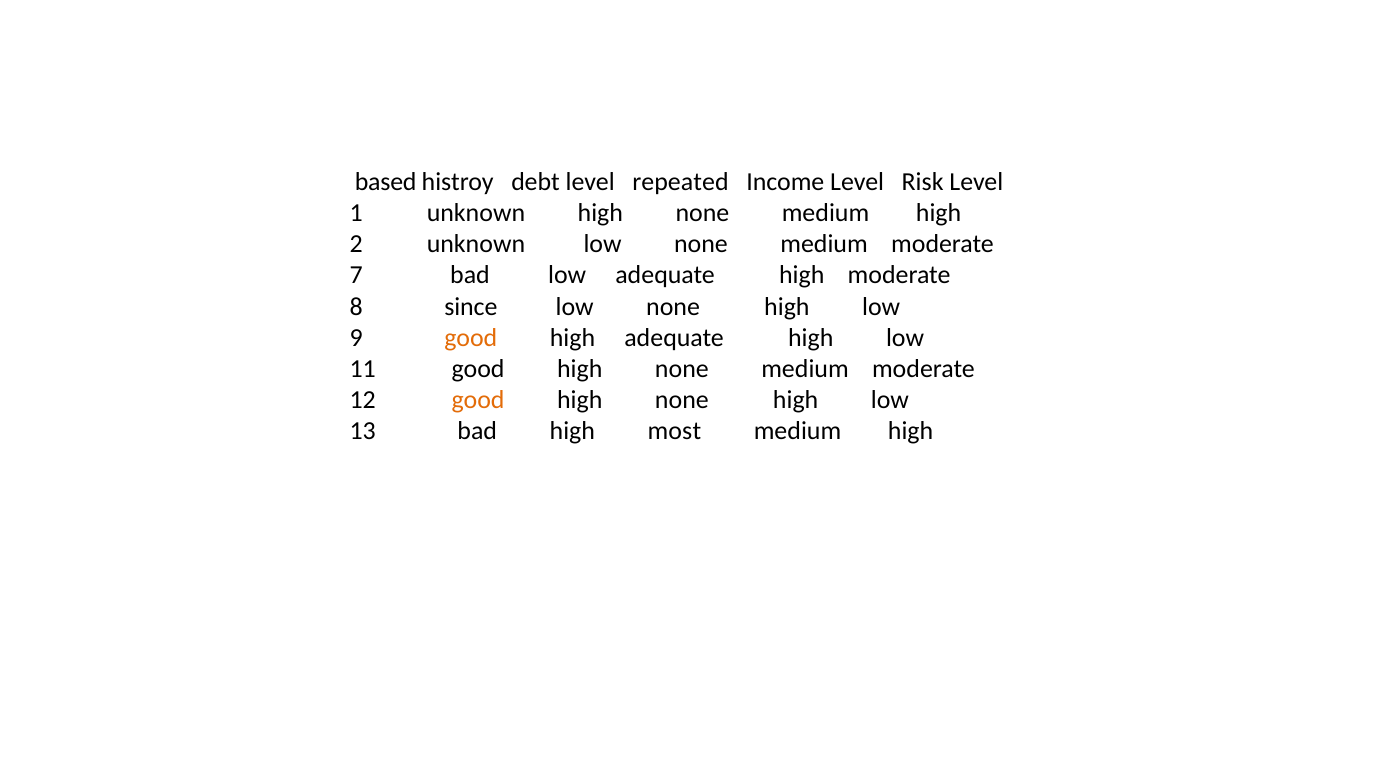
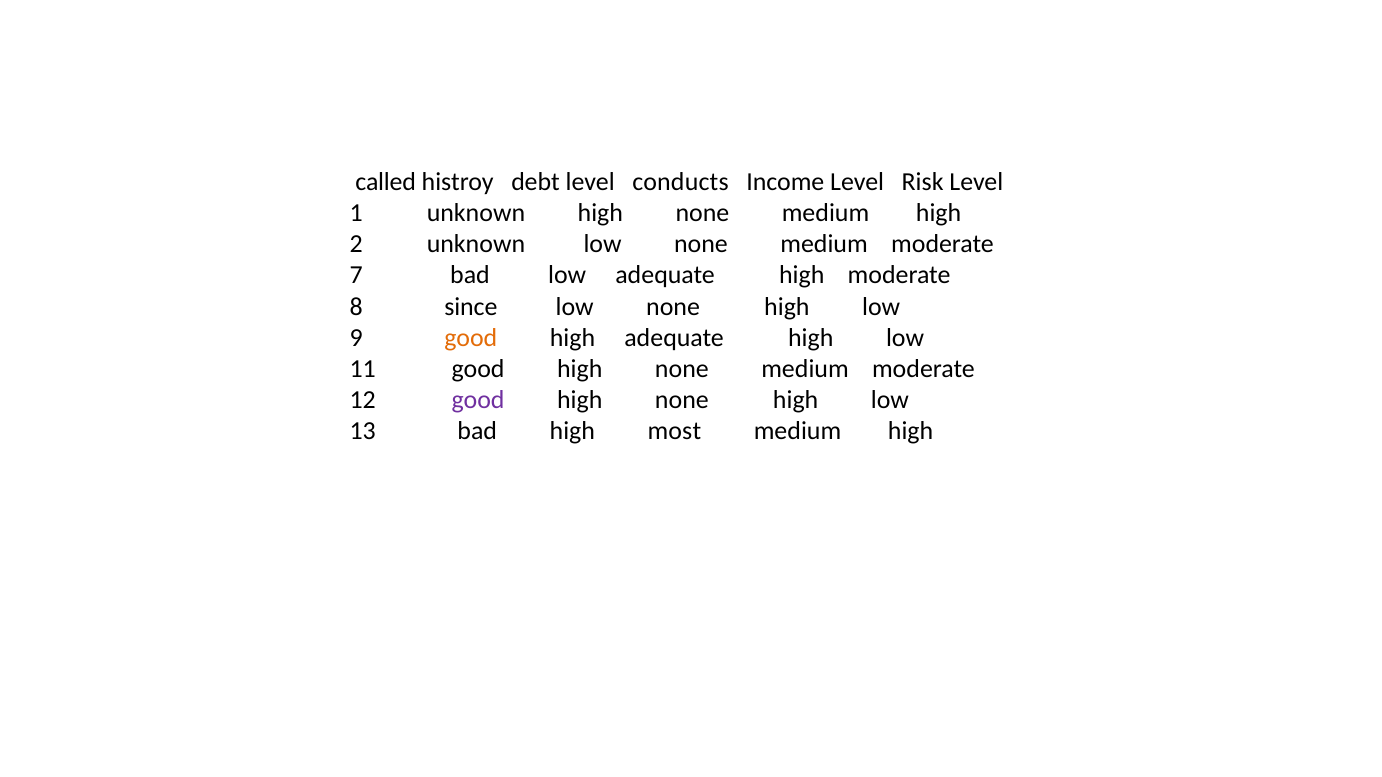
based: based -> called
repeated: repeated -> conducts
good at (478, 400) colour: orange -> purple
